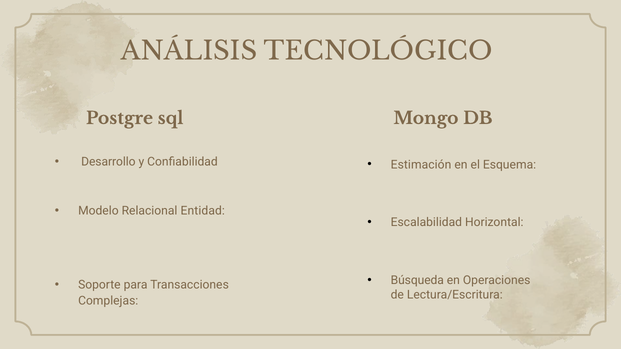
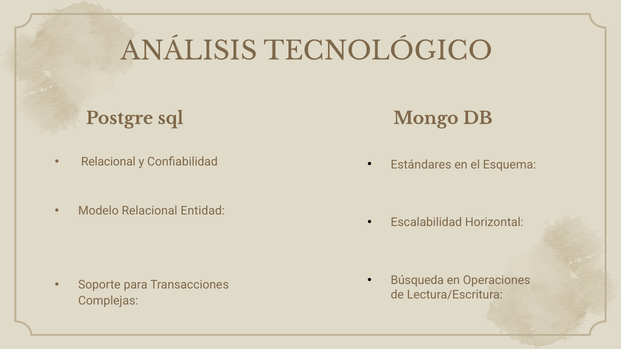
Desarrollo at (108, 162): Desarrollo -> Relacional
Estimación: Estimación -> Estándares
